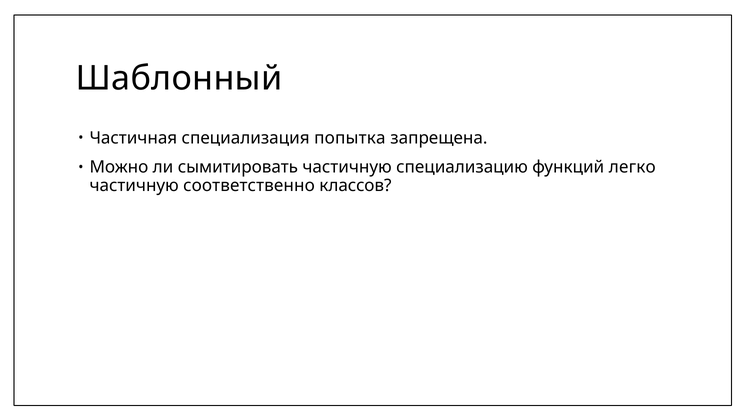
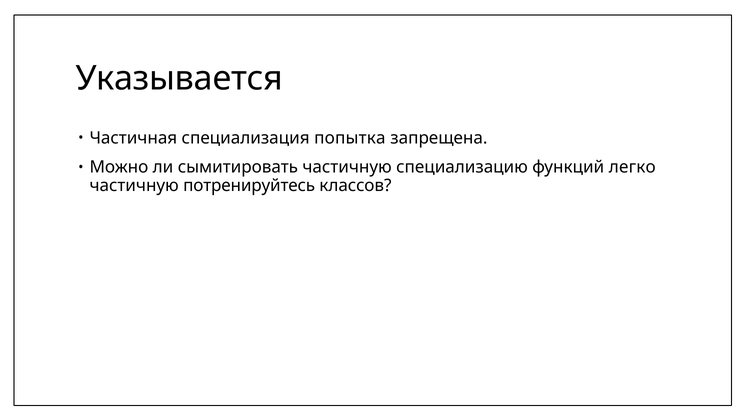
Шаблонный: Шаблонный -> Указывается
соответственно: соответственно -> потренируйтесь
